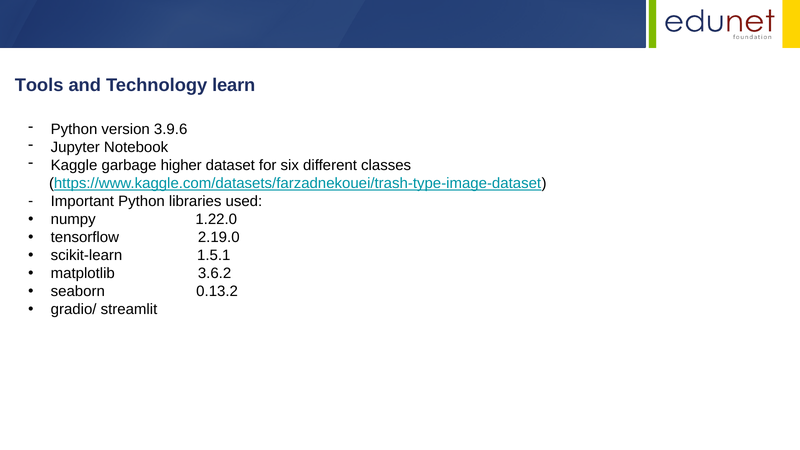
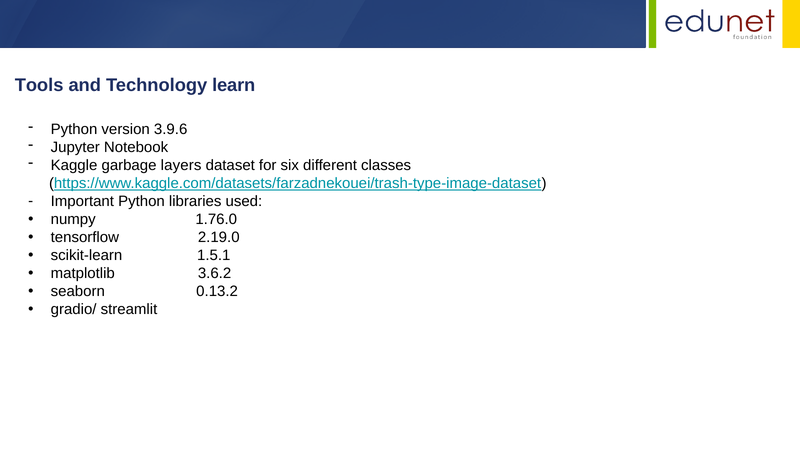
higher: higher -> layers
1.22.0: 1.22.0 -> 1.76.0
